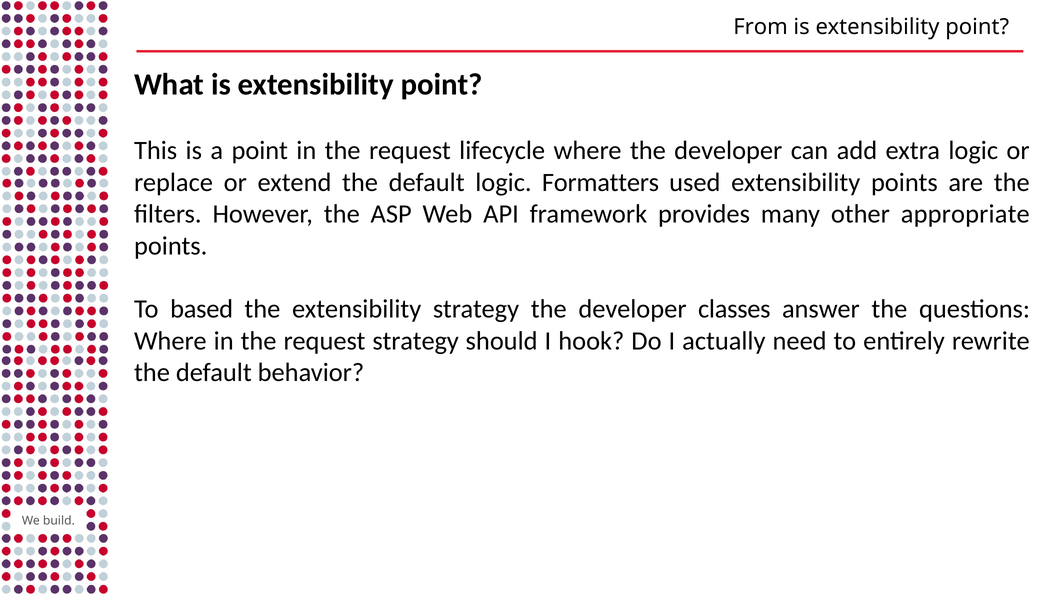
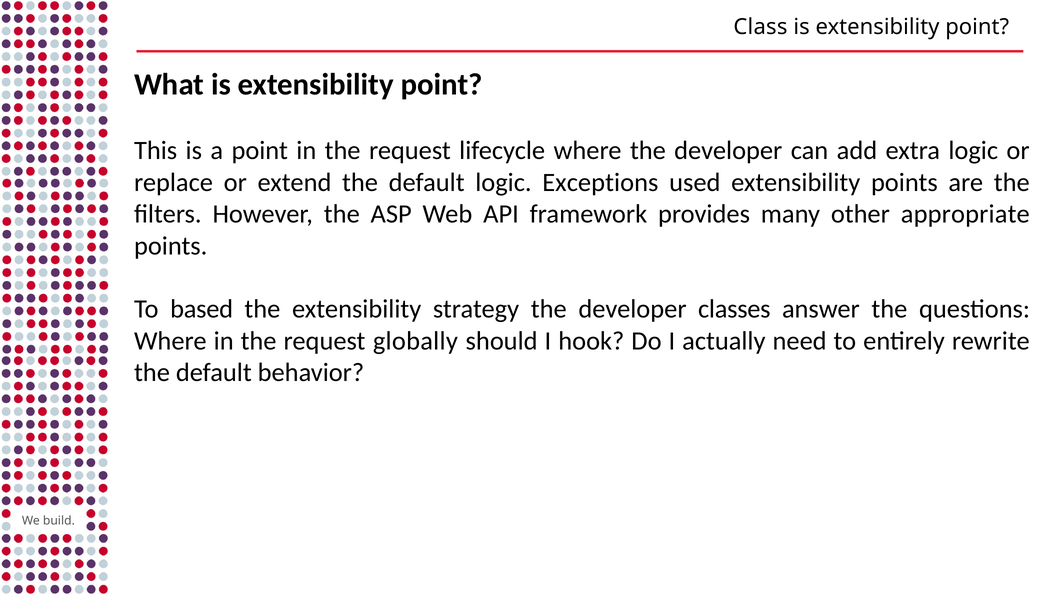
From: From -> Class
Formatters: Formatters -> Exceptions
request strategy: strategy -> globally
